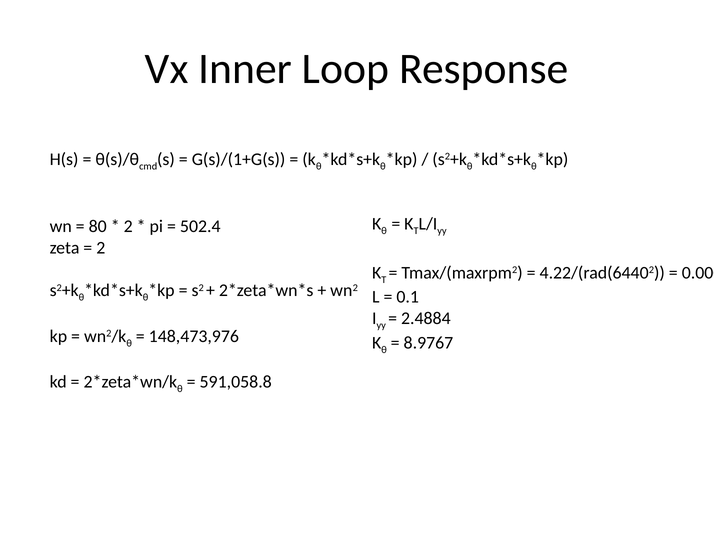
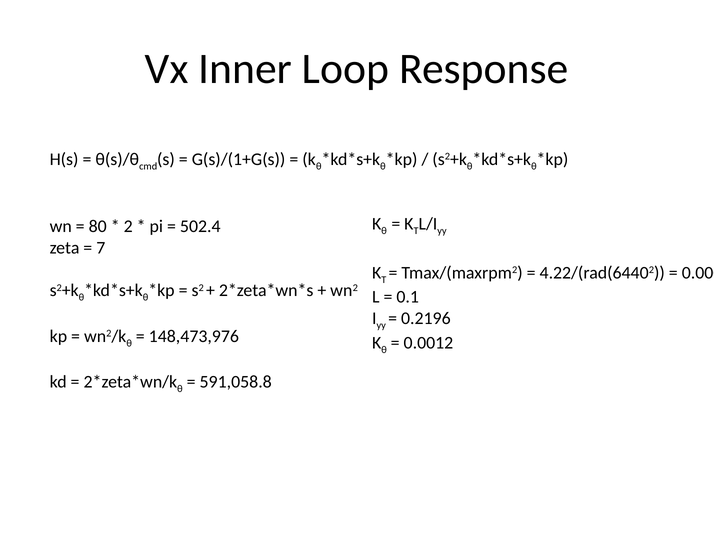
2 at (101, 248): 2 -> 7
2.4884: 2.4884 -> 0.2196
8.9767: 8.9767 -> 0.0012
